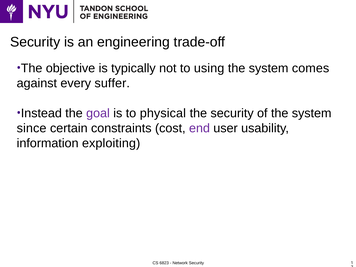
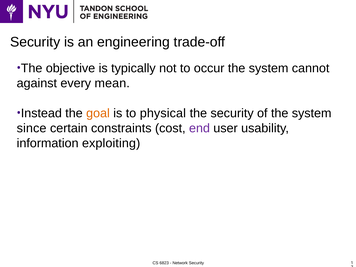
using: using -> occur
comes: comes -> cannot
suffer: suffer -> mean
goal colour: purple -> orange
